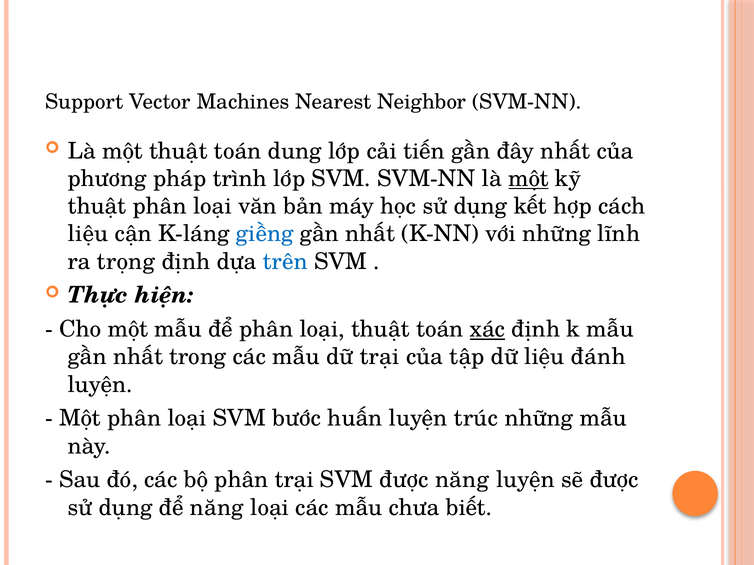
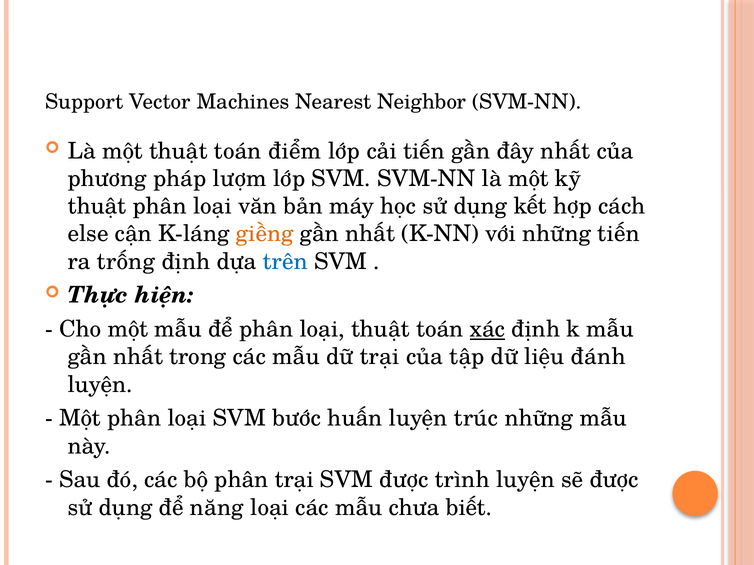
dung: dung -> điểm
trình: trình -> lượm
một at (529, 179) underline: present -> none
liệu at (88, 234): liệu -> else
giềng colour: blue -> orange
những lĩnh: lĩnh -> tiến
trọng: trọng -> trống
được năng: năng -> trình
